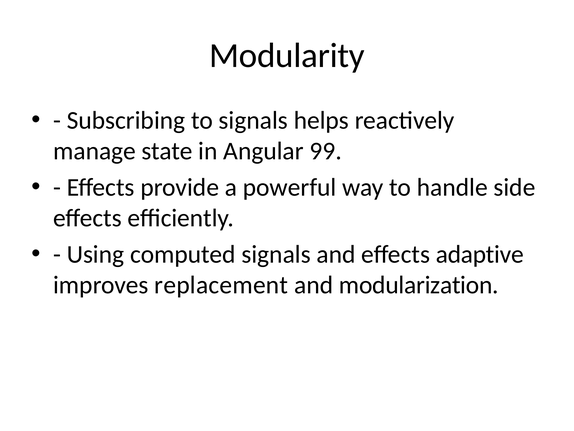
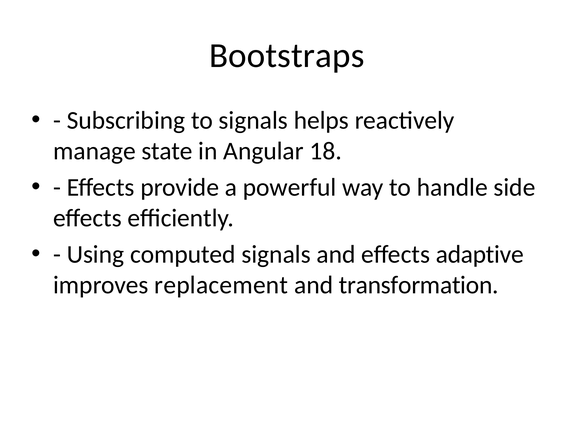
Modularity: Modularity -> Bootstraps
99: 99 -> 18
modularization: modularization -> transformation
